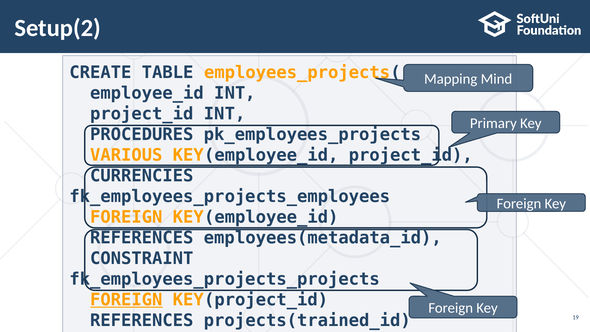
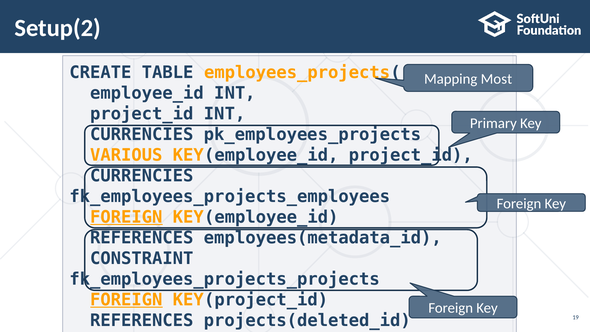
Mind: Mind -> Most
PROCEDURES at (142, 134): PROCEDURES -> CURRENCIES
FOREIGN at (126, 217) underline: none -> present
projects(trained_id: projects(trained_id -> projects(deleted_id
